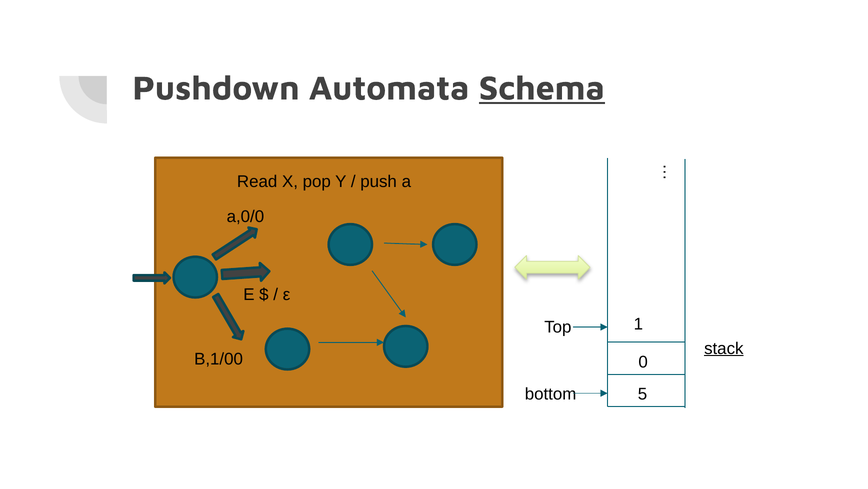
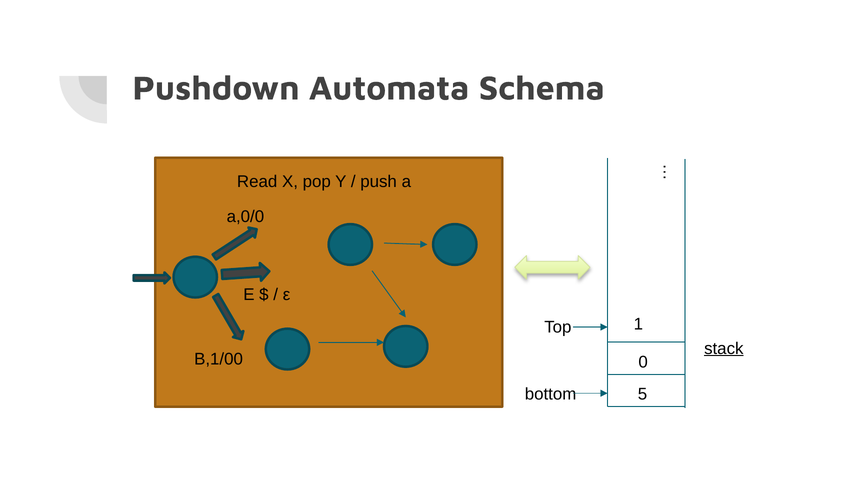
Schema underline: present -> none
